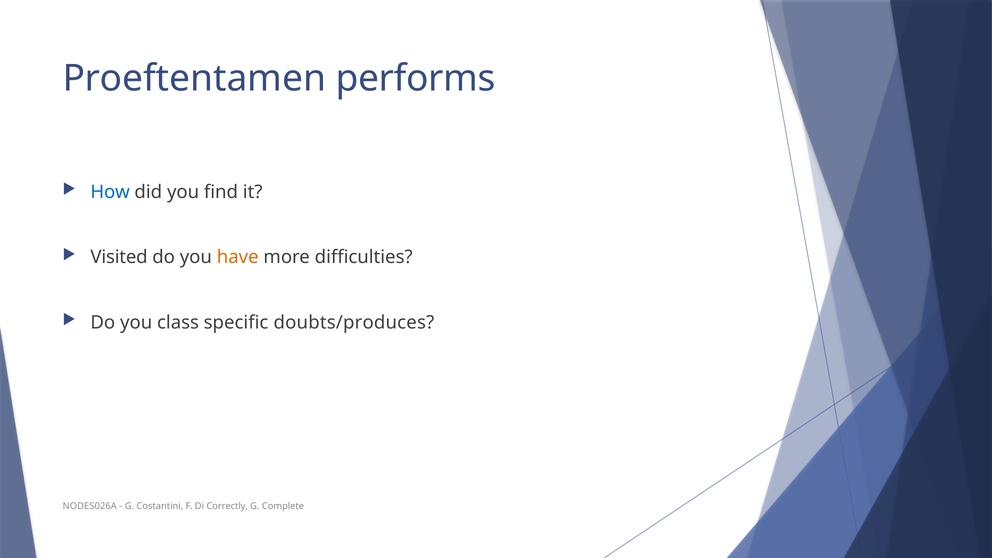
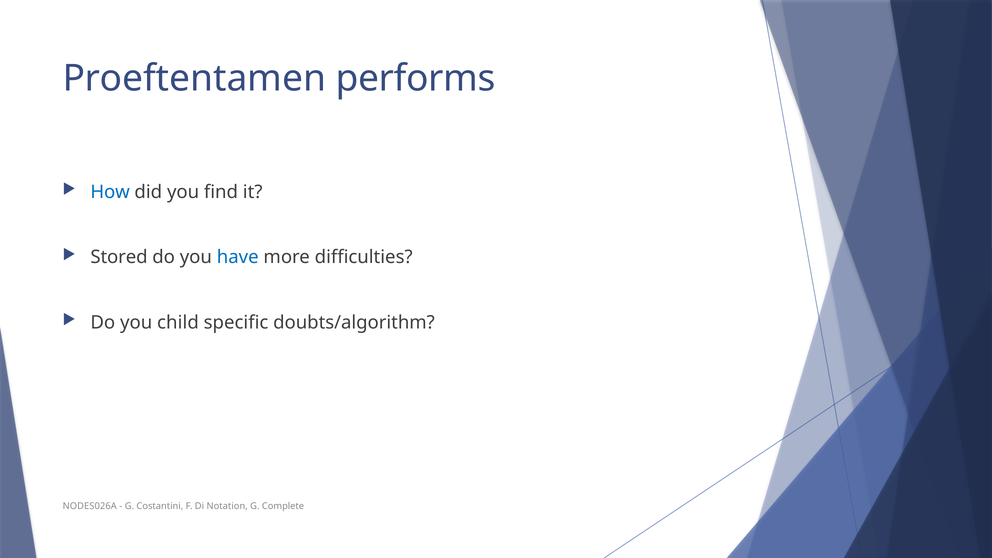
Visited: Visited -> Stored
have colour: orange -> blue
class: class -> child
doubts/produces: doubts/produces -> doubts/algorithm
Correctly: Correctly -> Notation
